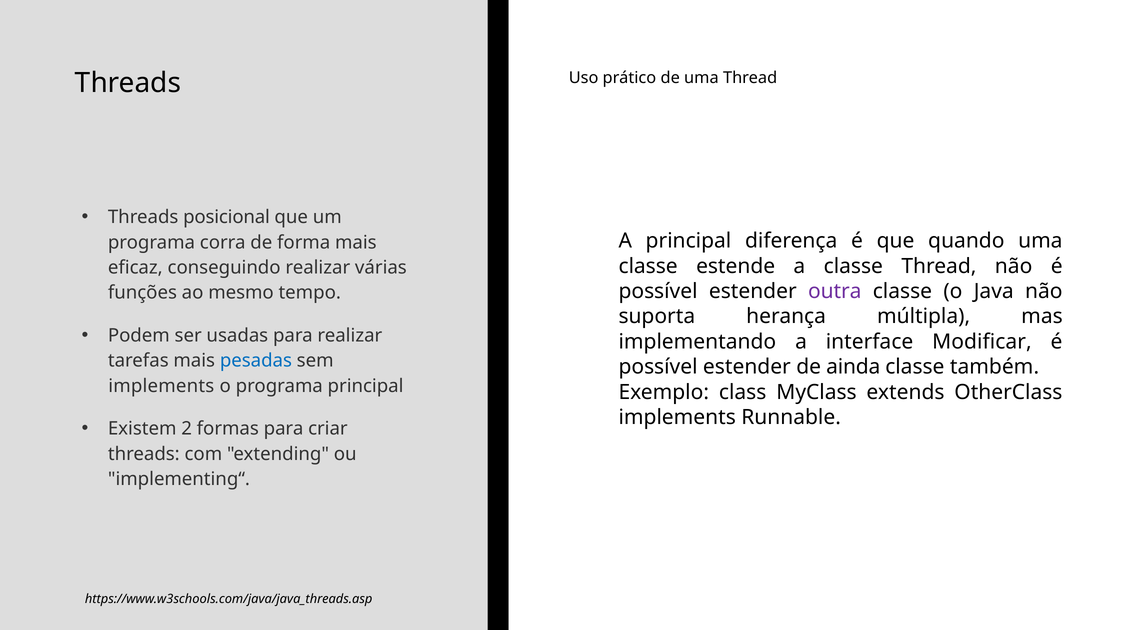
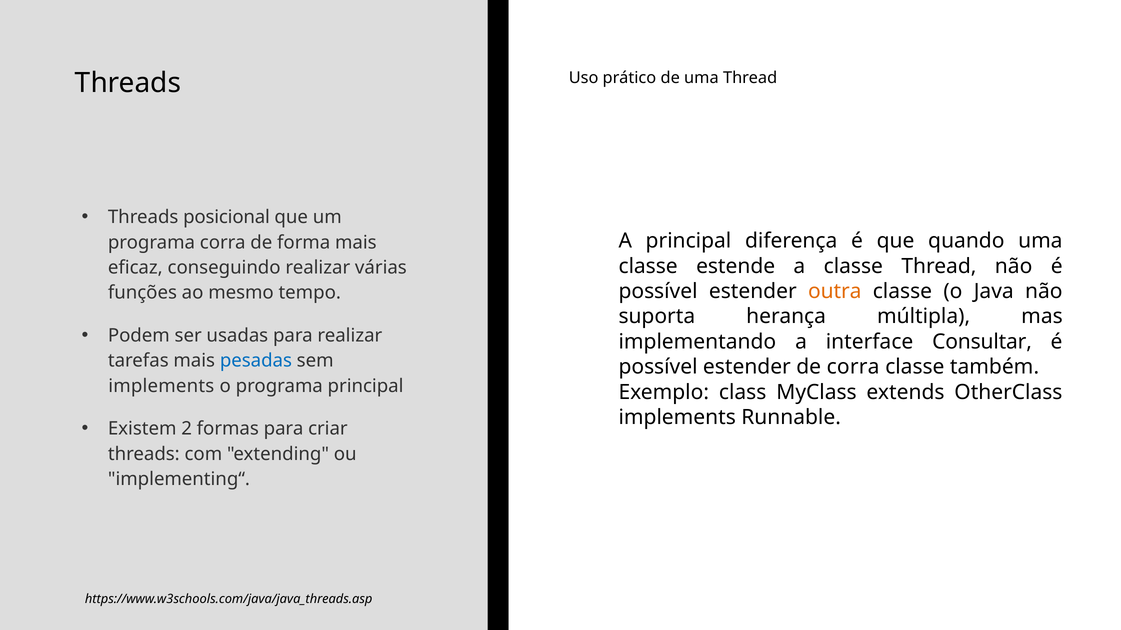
outra colour: purple -> orange
Modificar: Modificar -> Consultar
de ainda: ainda -> corra
